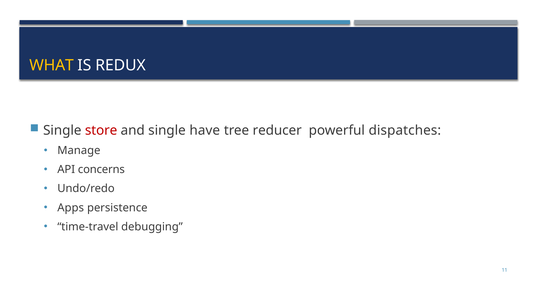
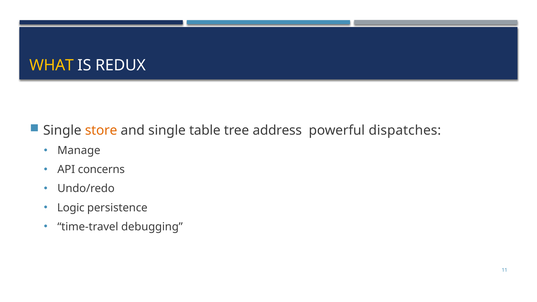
store colour: red -> orange
have: have -> table
reducer: reducer -> address
Apps: Apps -> Logic
